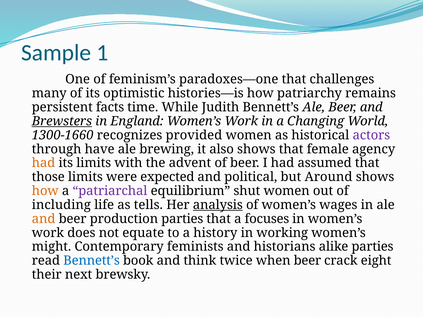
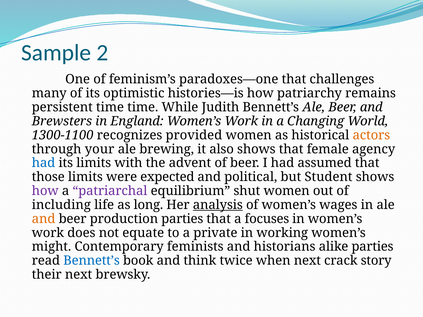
1: 1 -> 2
persistent facts: facts -> time
Brewsters underline: present -> none
1300-1660: 1300-1660 -> 1300-1100
actors colour: purple -> orange
have: have -> your
had at (44, 163) colour: orange -> blue
Around: Around -> Student
how at (45, 191) colour: orange -> purple
tells: tells -> long
history: history -> private
when beer: beer -> next
eight: eight -> story
